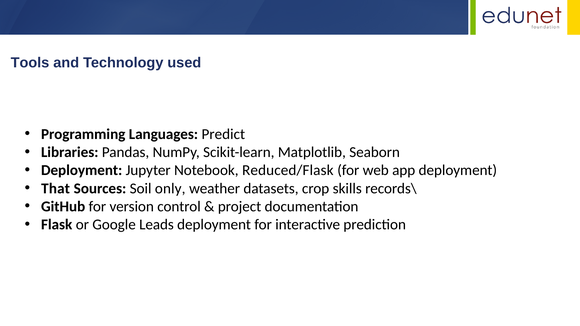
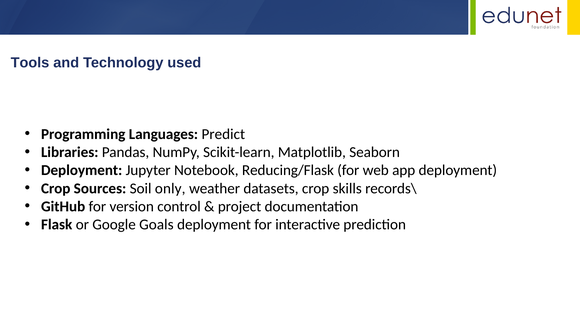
Reduced/Flask: Reduced/Flask -> Reducing/Flask
That at (56, 189): That -> Crop
Leads: Leads -> Goals
